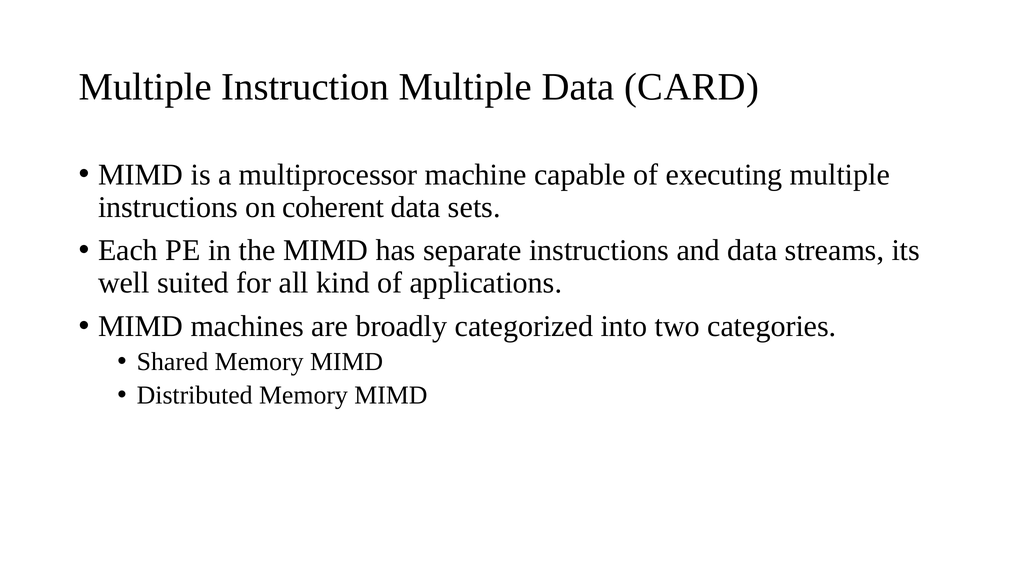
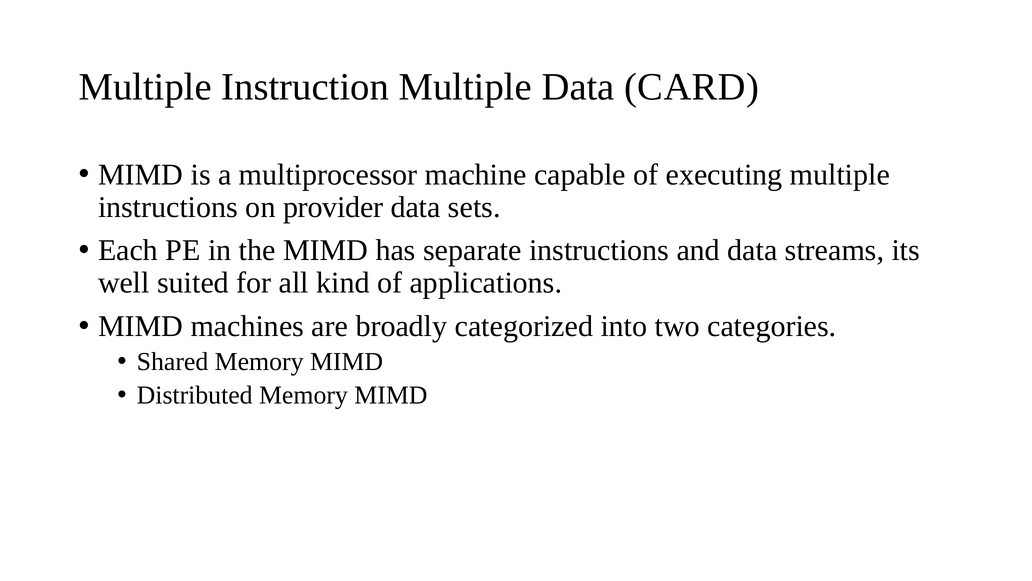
coherent: coherent -> provider
